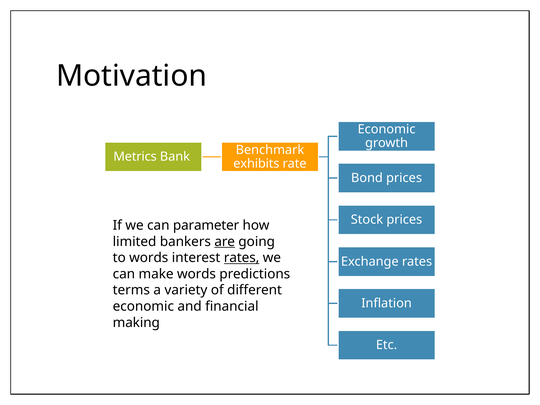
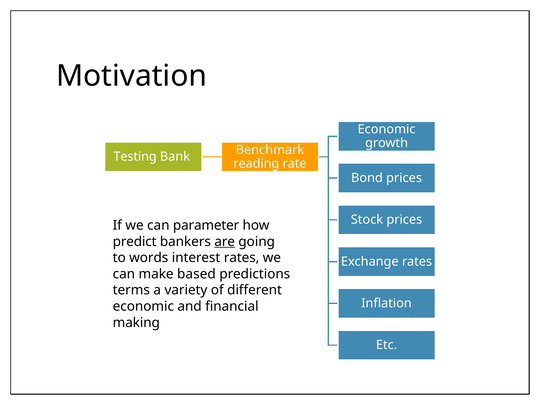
Metrics: Metrics -> Testing
exhibits: exhibits -> reading
limited: limited -> predict
rates at (242, 258) underline: present -> none
make words: words -> based
